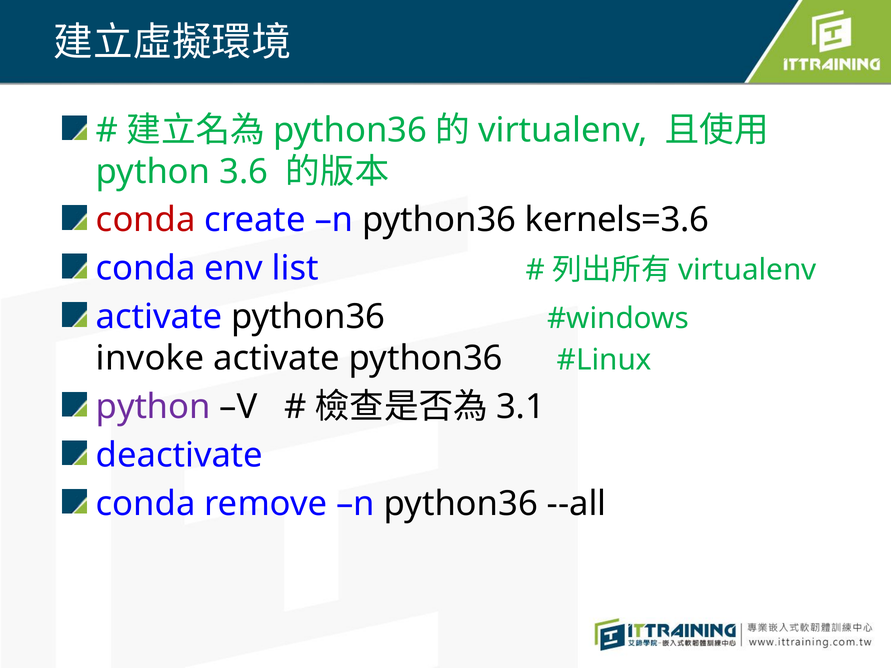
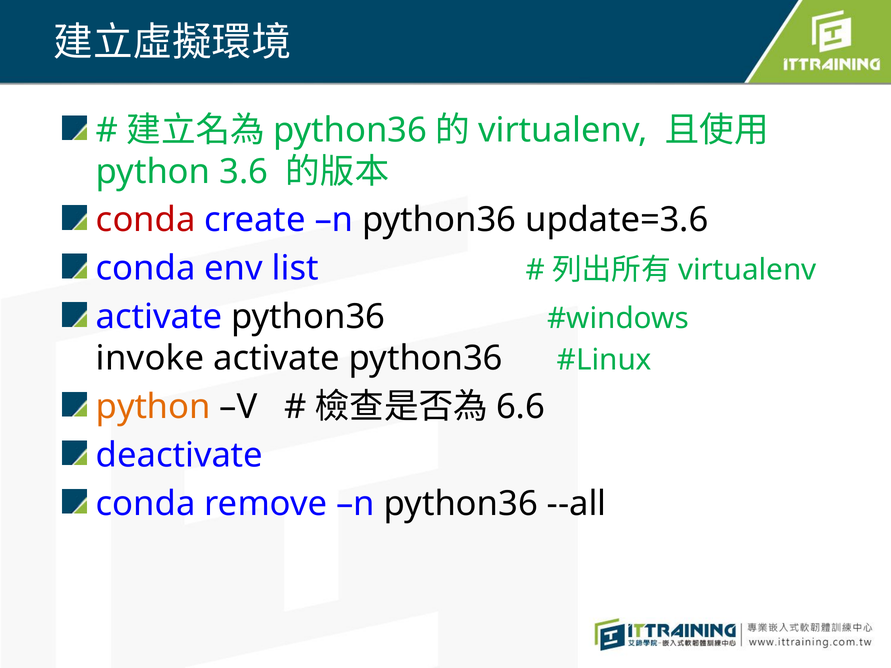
kernels=3.6: kernels=3.6 -> update=3.6
python at (153, 407) colour: purple -> orange
3.1: 3.1 -> 6.6
